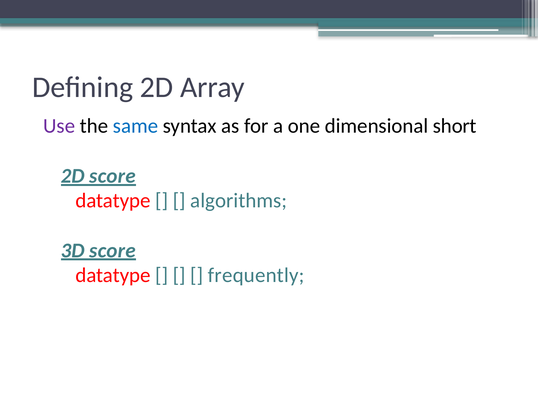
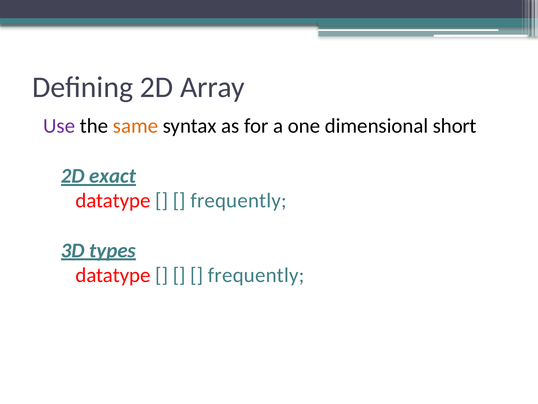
same colour: blue -> orange
2D score: score -> exact
algorithms at (239, 200): algorithms -> frequently
3D score: score -> types
